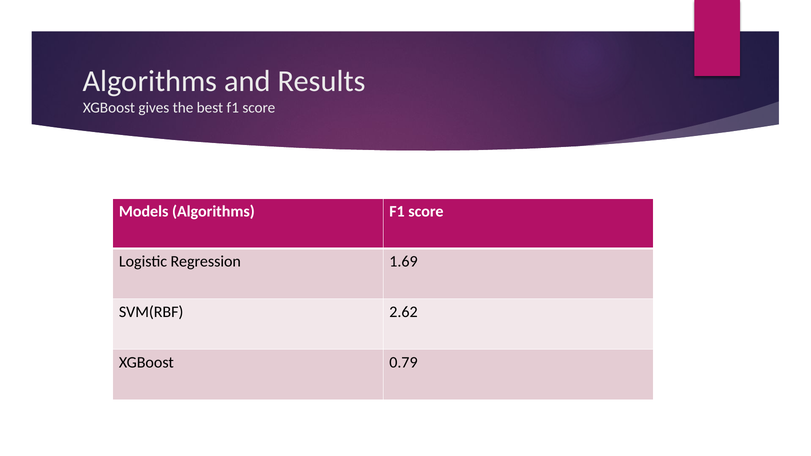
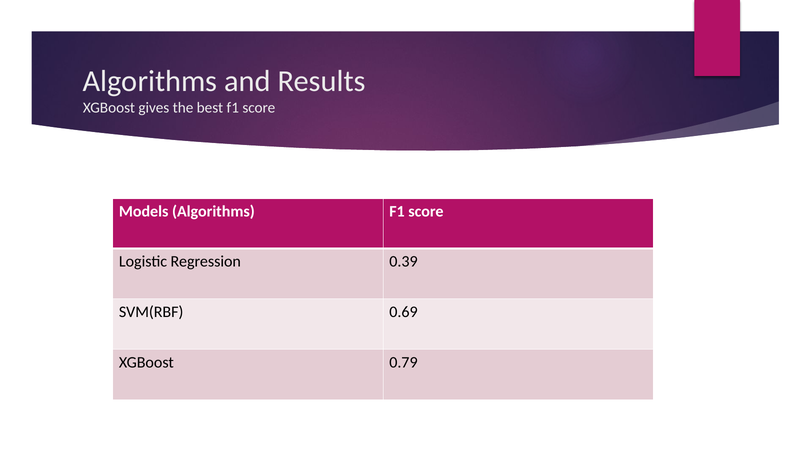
1.69: 1.69 -> 0.39
2.62: 2.62 -> 0.69
